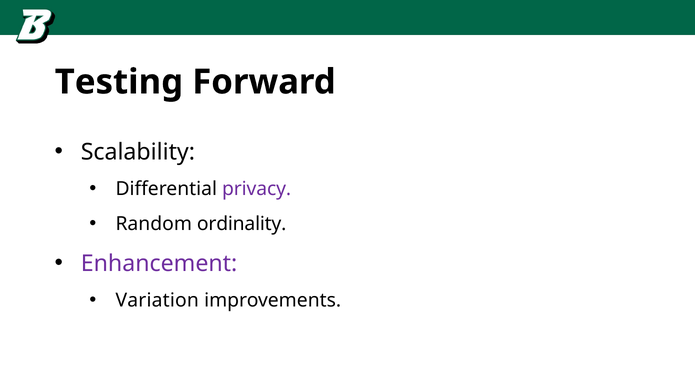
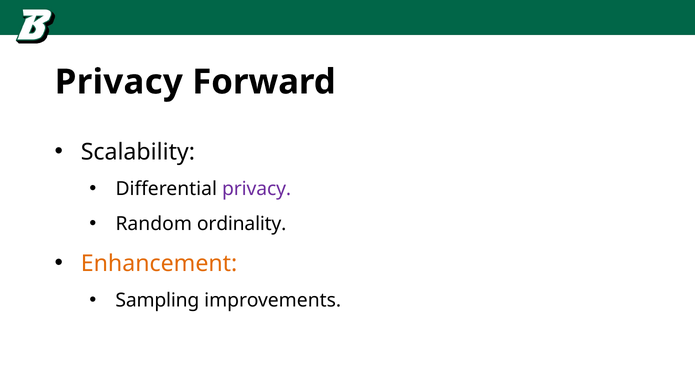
Testing at (119, 82): Testing -> Privacy
Enhancement colour: purple -> orange
Variation: Variation -> Sampling
